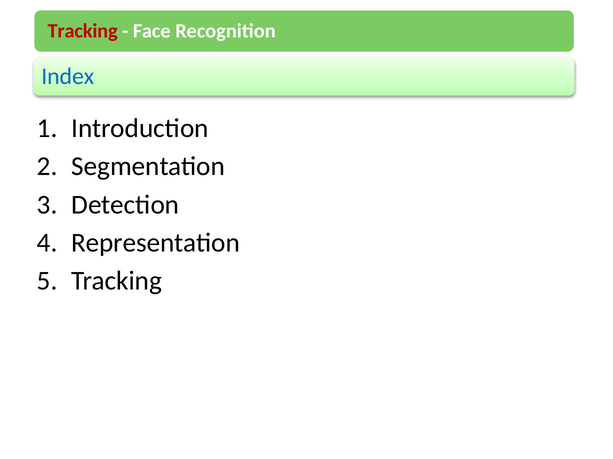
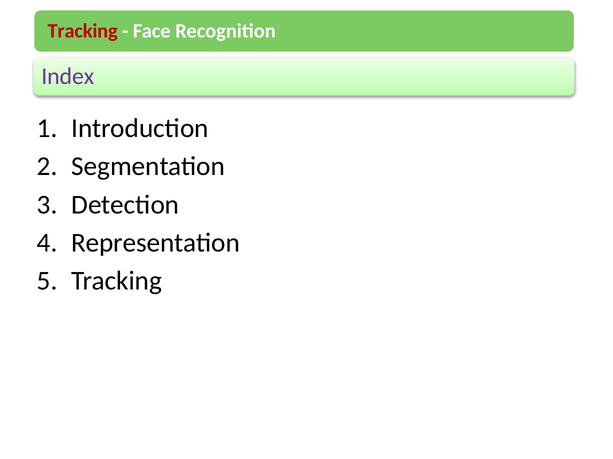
Index colour: blue -> purple
